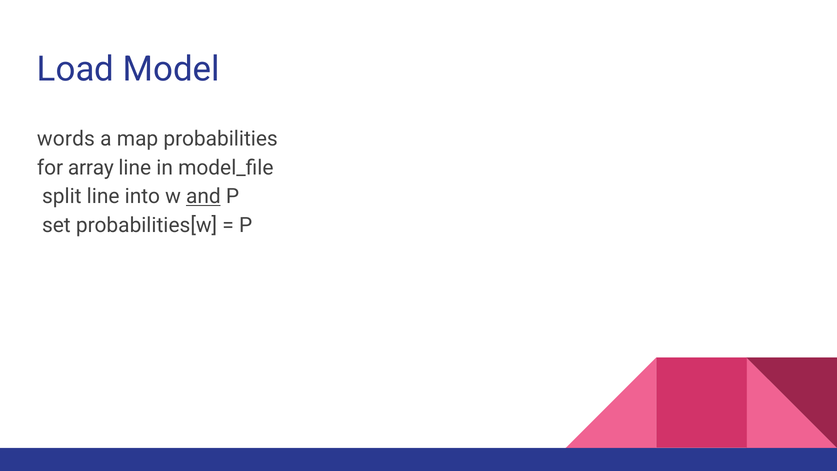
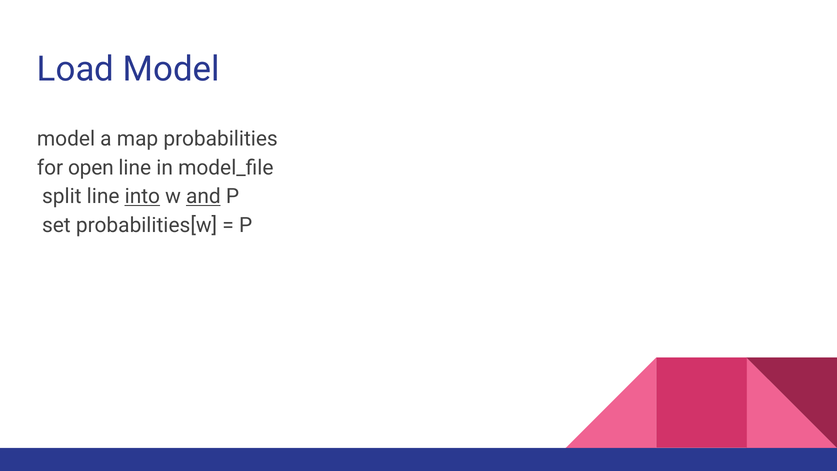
words at (66, 139): words -> model
array: array -> open
into underline: none -> present
